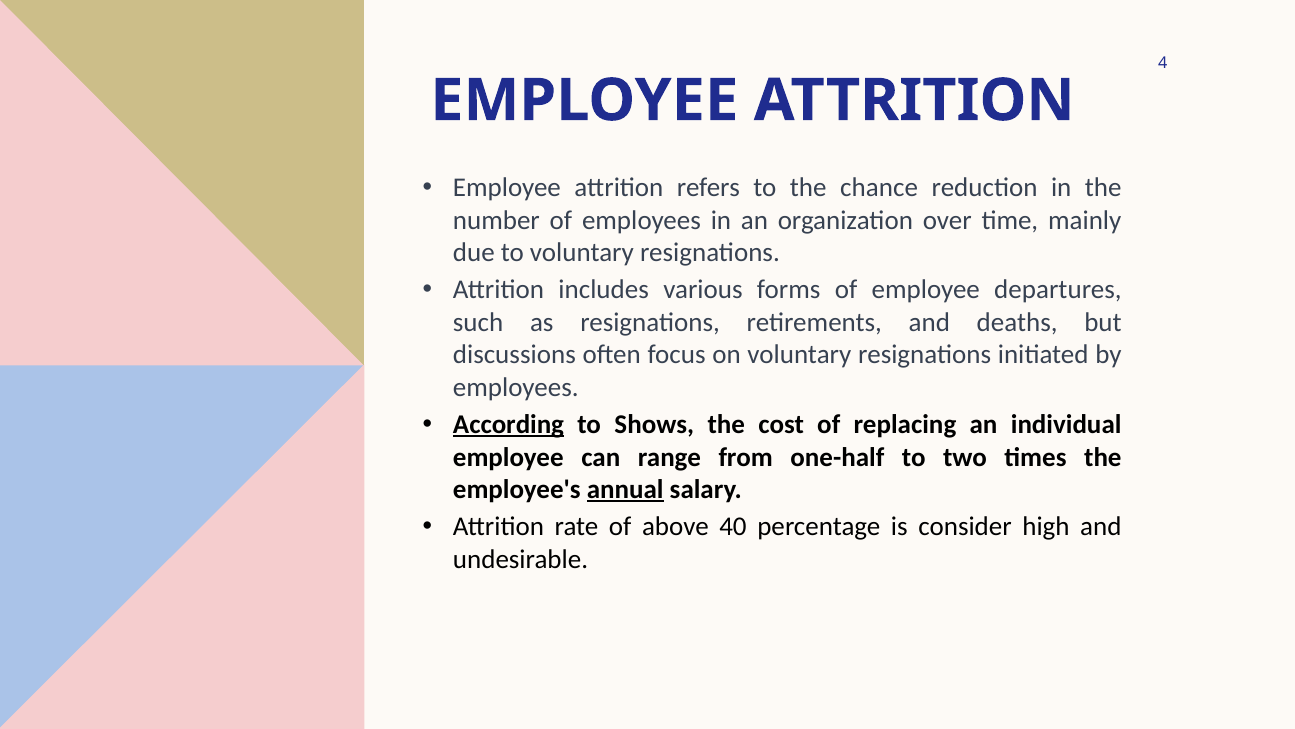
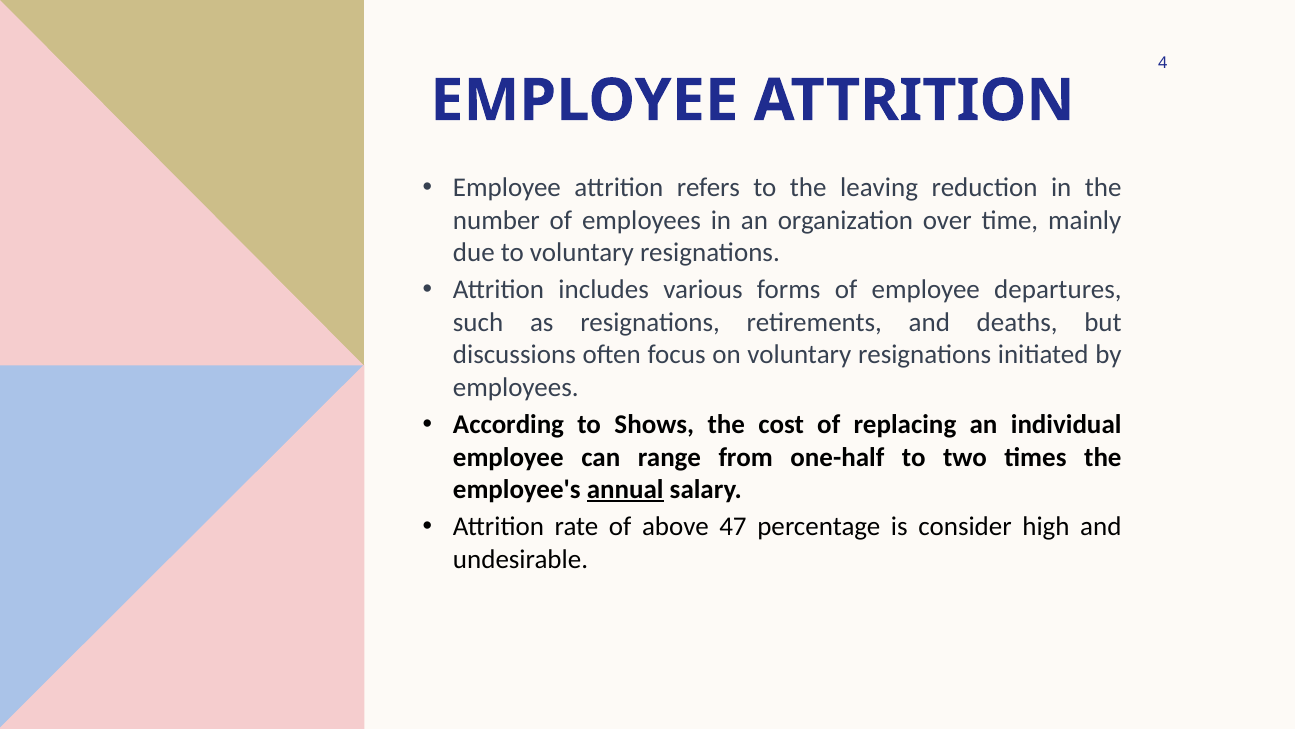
chance: chance -> leaving
According underline: present -> none
40: 40 -> 47
